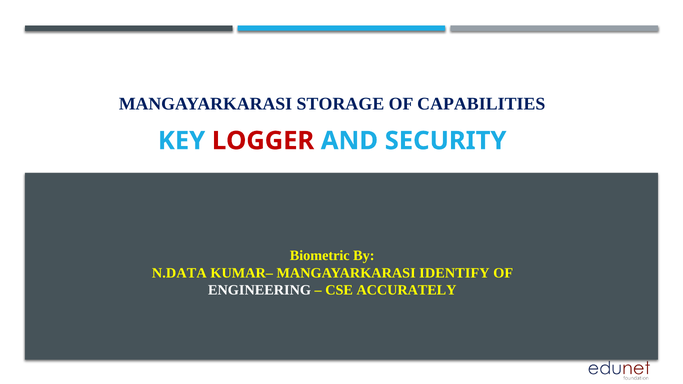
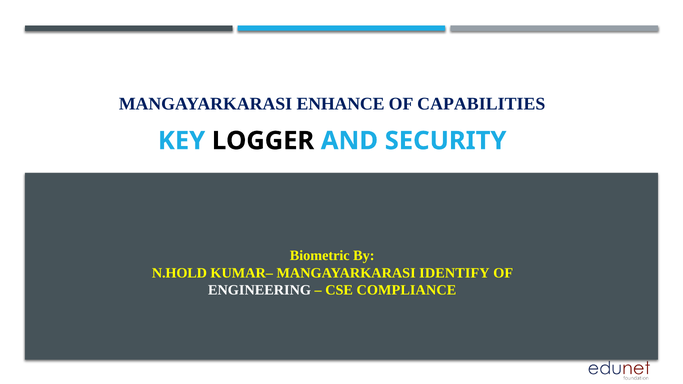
STORAGE: STORAGE -> ENHANCE
LOGGER colour: red -> black
N.DATA: N.DATA -> N.HOLD
ACCURATELY: ACCURATELY -> COMPLIANCE
